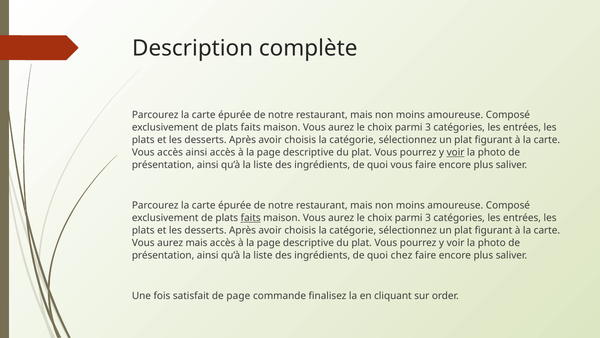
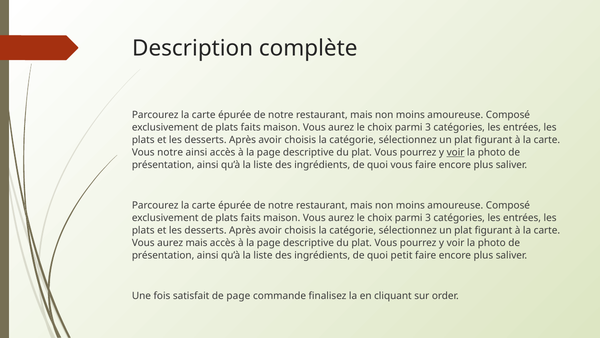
Vous accès: accès -> notre
faits at (251, 218) underline: present -> none
chez: chez -> petit
